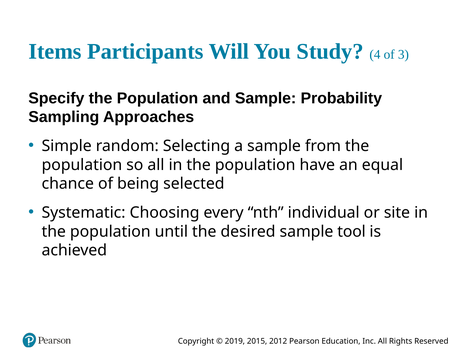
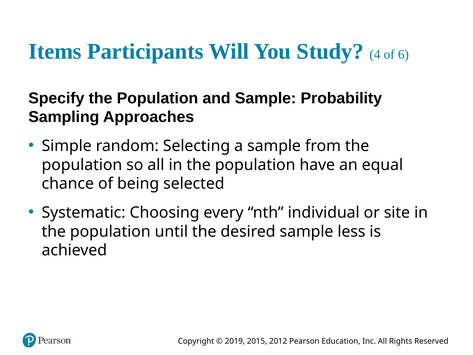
3: 3 -> 6
tool: tool -> less
